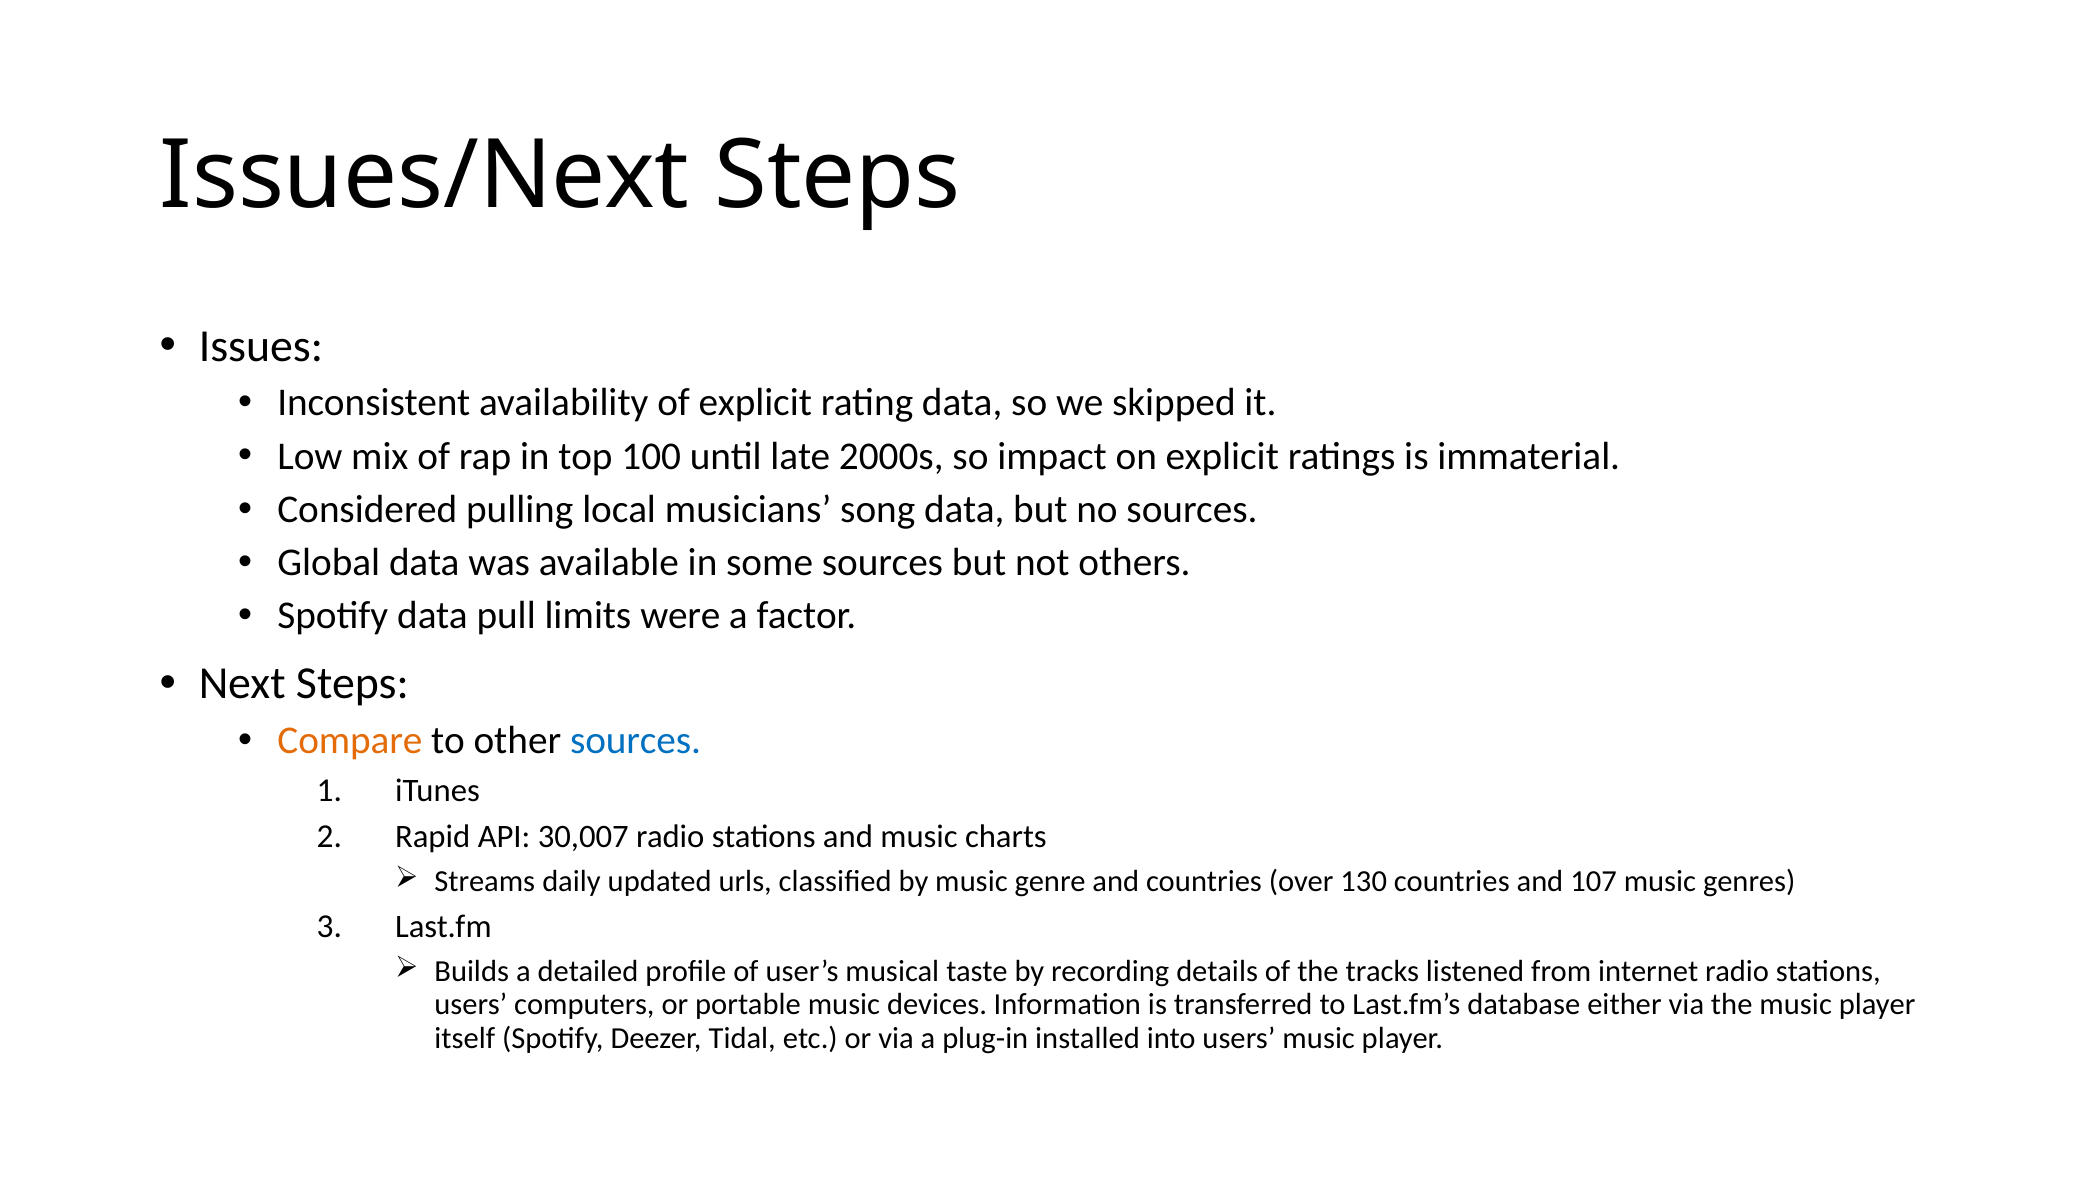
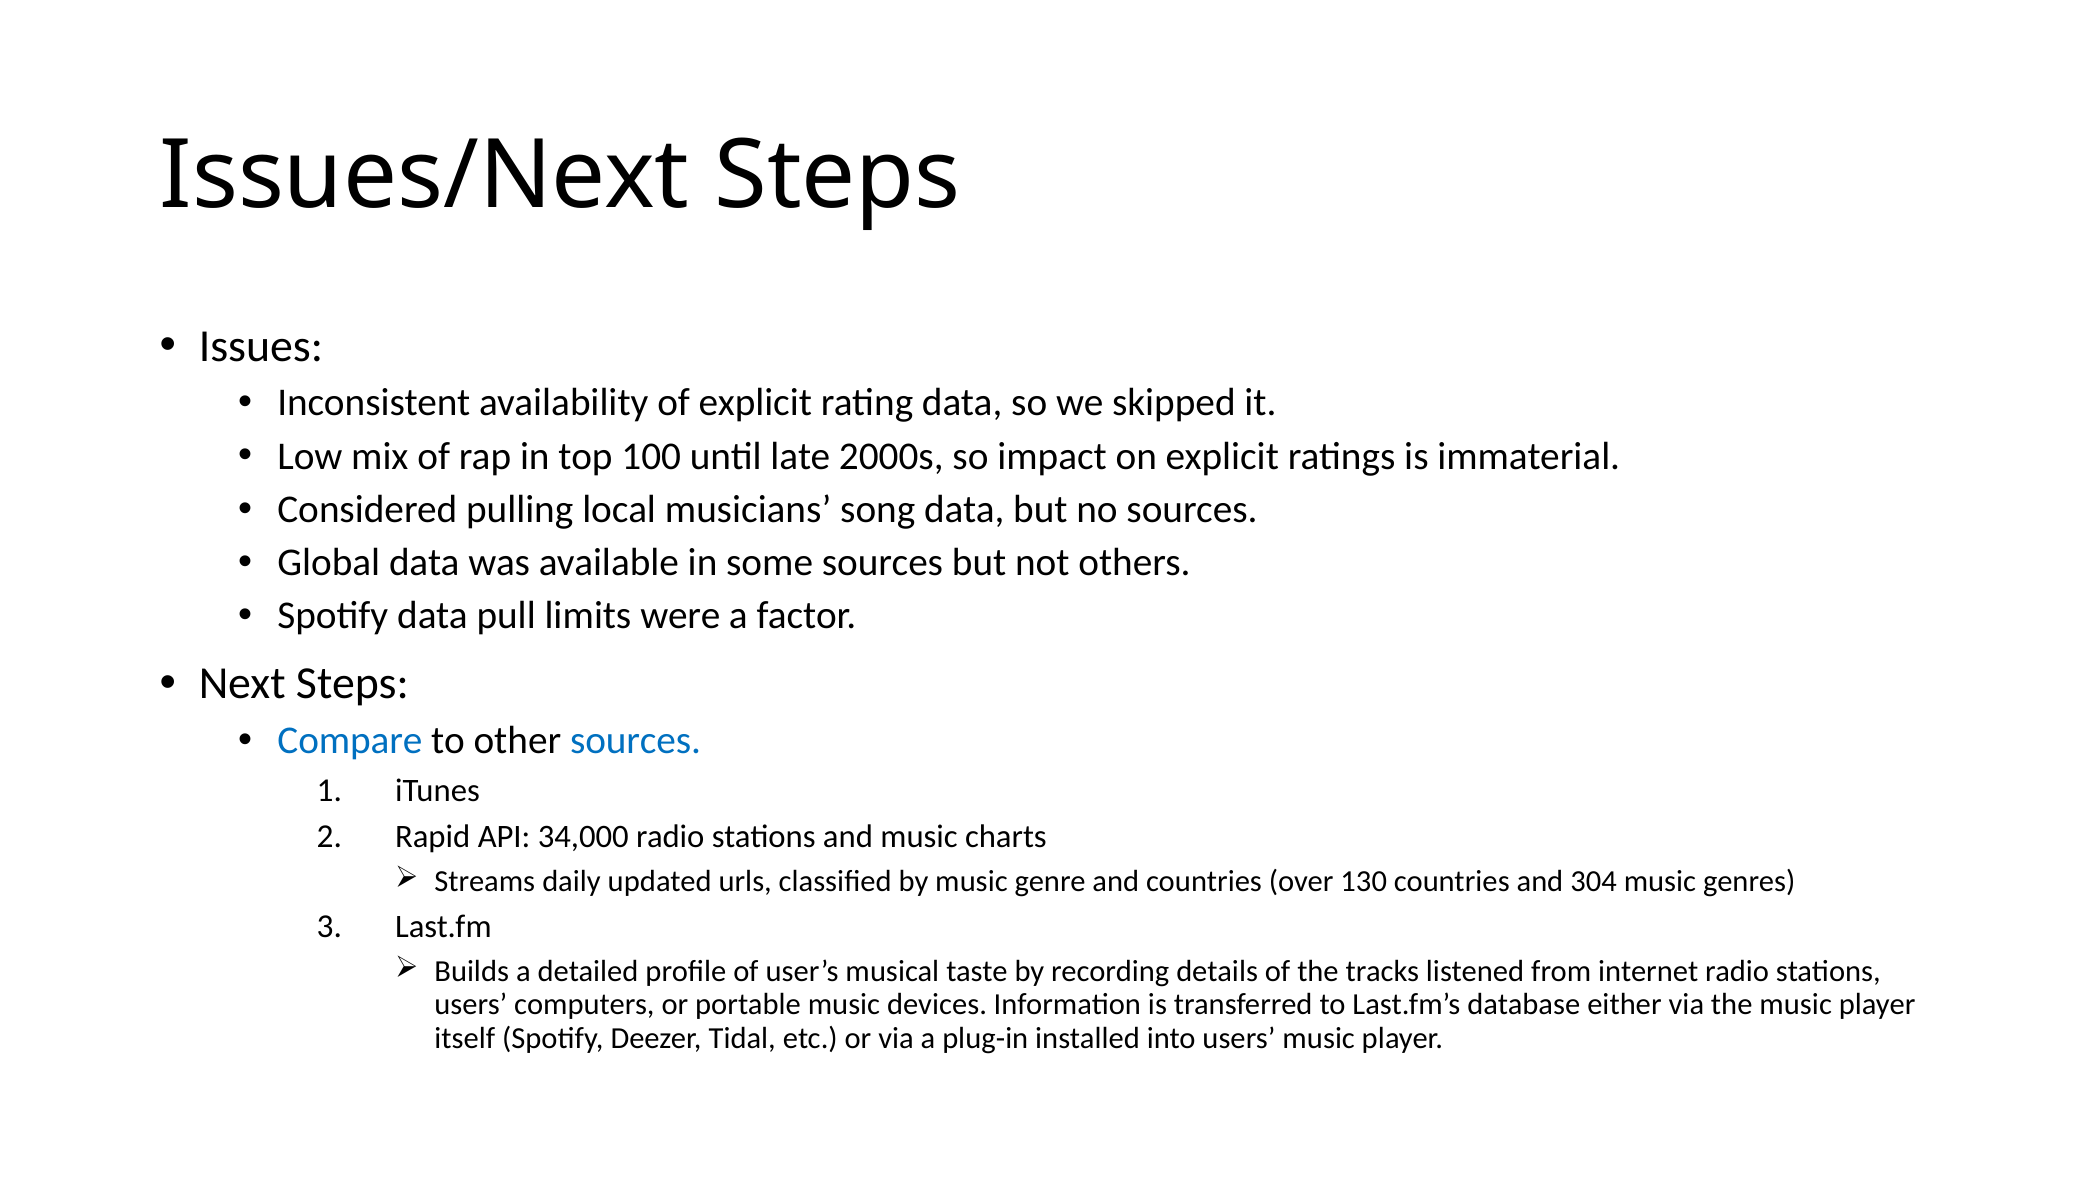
Compare colour: orange -> blue
30,007: 30,007 -> 34,000
107: 107 -> 304
